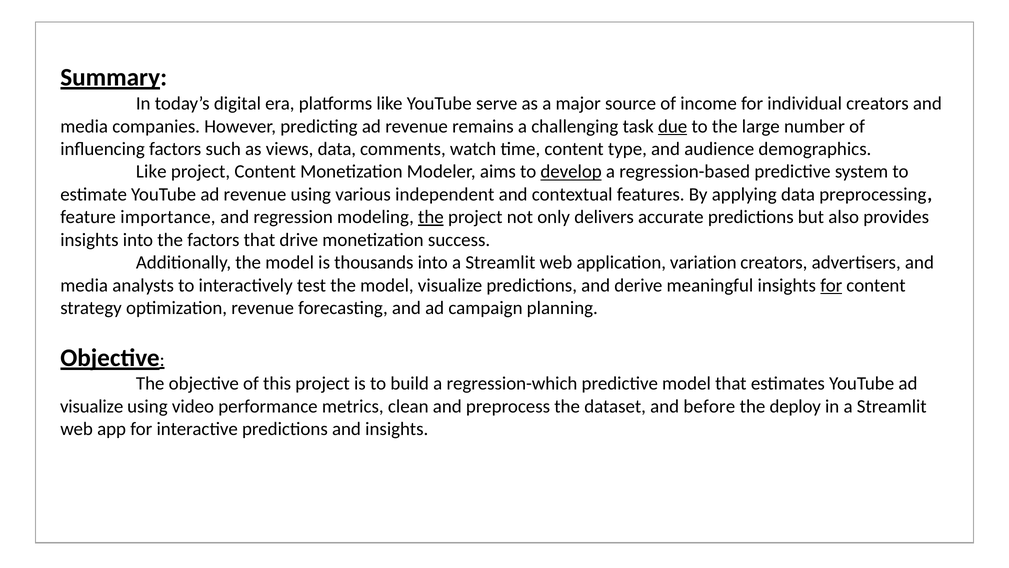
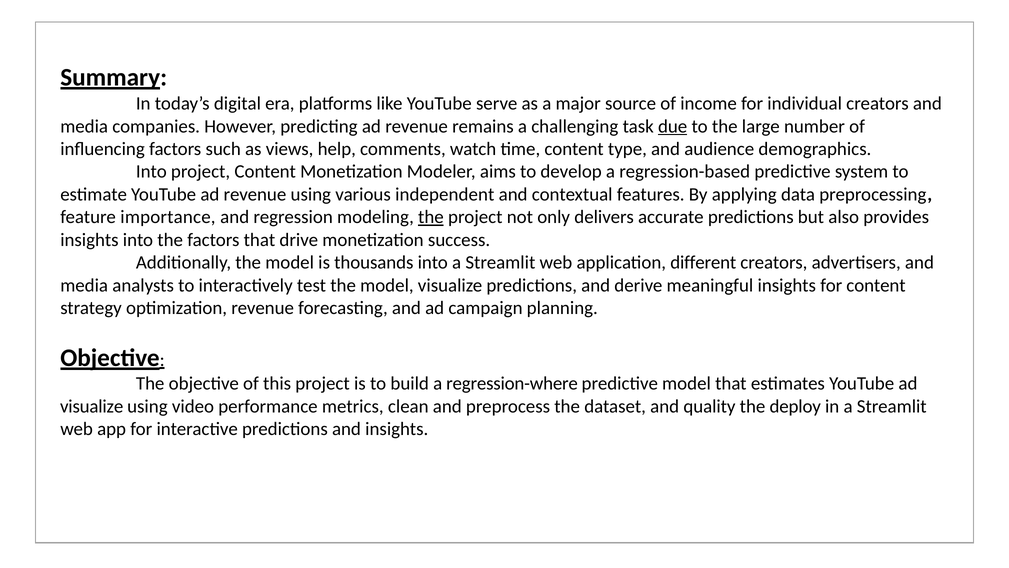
views data: data -> help
Like at (151, 172): Like -> Into
develop underline: present -> none
variation: variation -> different
for at (831, 285) underline: present -> none
regression-which: regression-which -> regression-where
before: before -> quality
